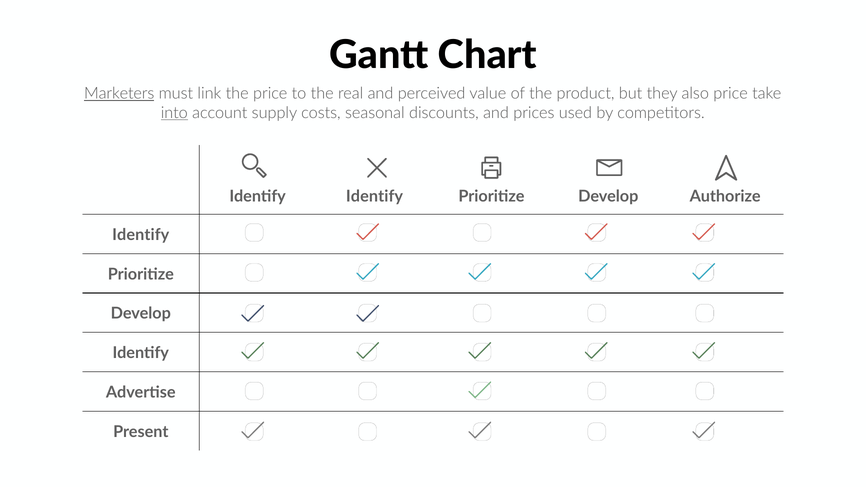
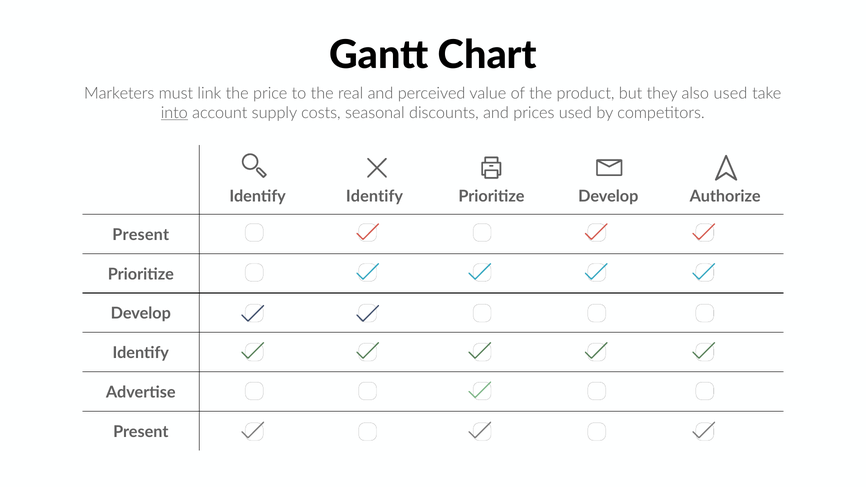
Marketers underline: present -> none
also price: price -> used
Identify at (141, 235): Identify -> Present
